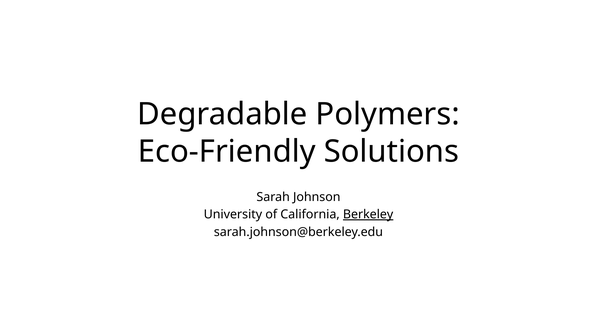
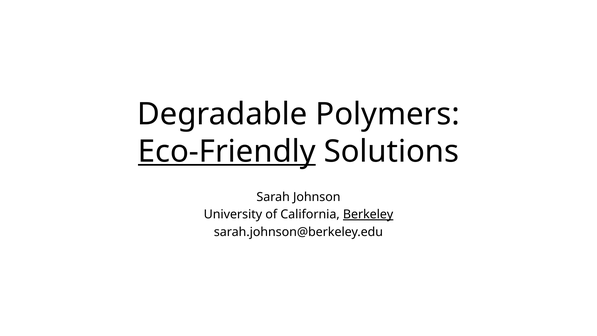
Eco-Friendly underline: none -> present
